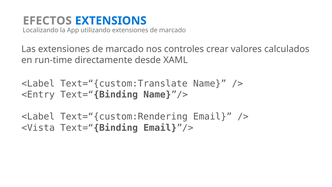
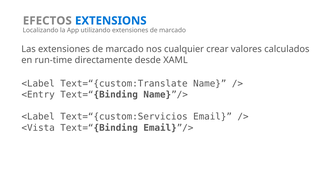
controles: controles -> cualquier
Text=“{custom:Rendering: Text=“{custom:Rendering -> Text=“{custom:Servicios
